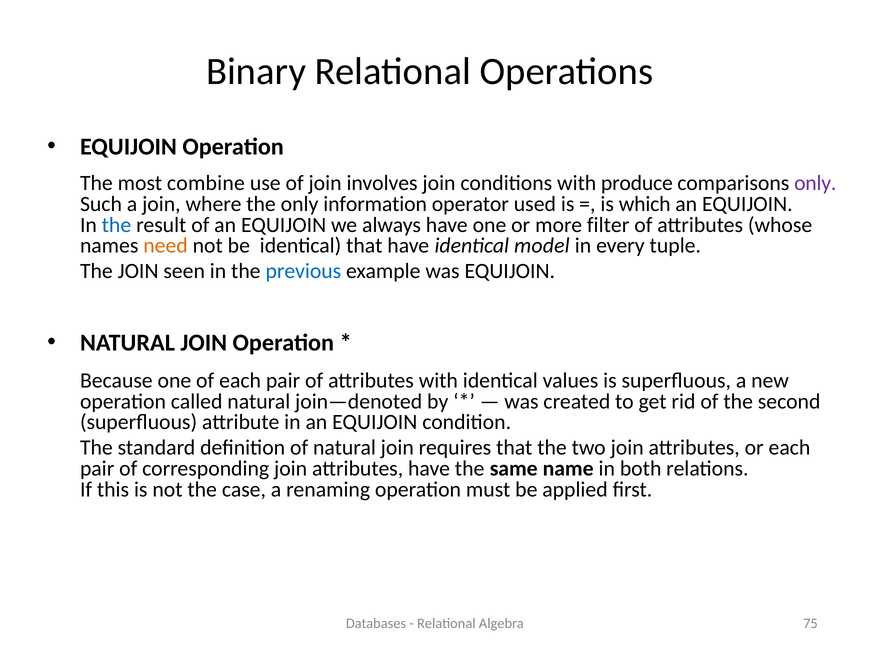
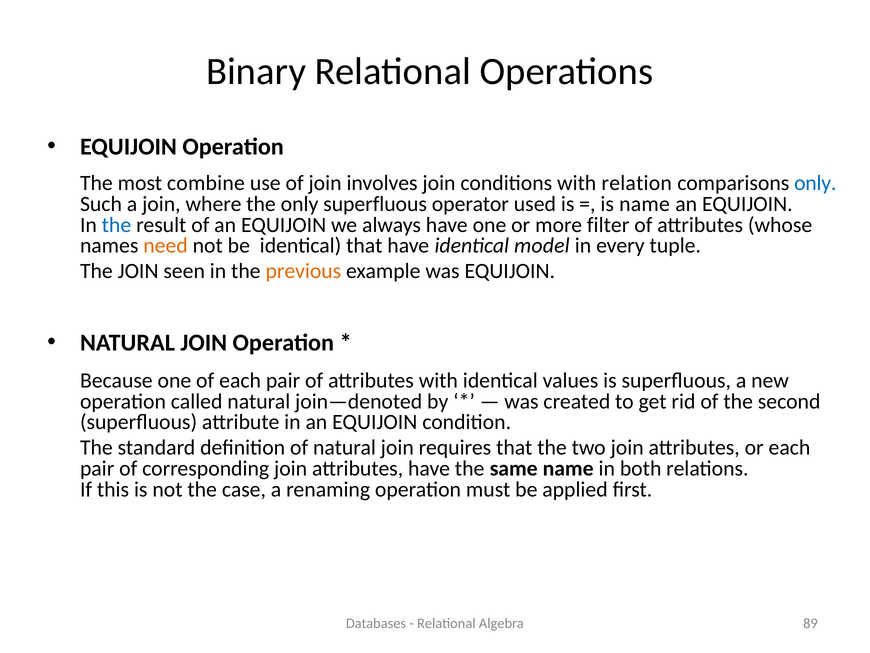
produce: produce -> relation
only at (815, 183) colour: purple -> blue
only information: information -> superfluous
is which: which -> name
previous colour: blue -> orange
75: 75 -> 89
